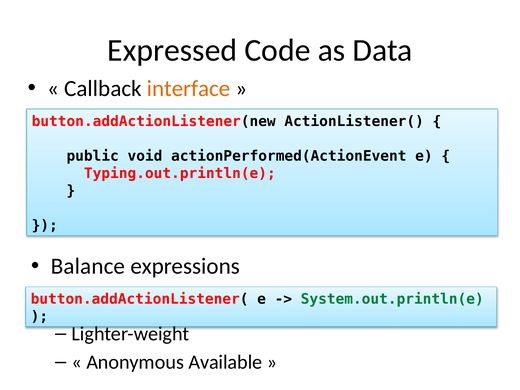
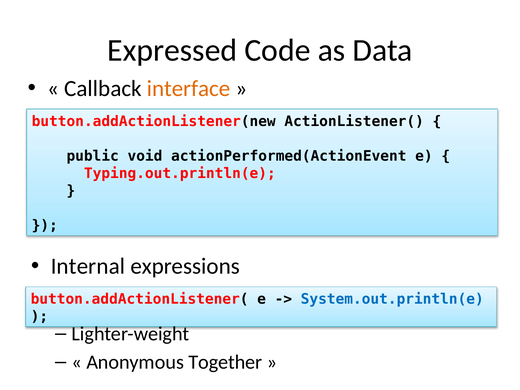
Balance: Balance -> Internal
System.out.println(e colour: green -> blue
Available: Available -> Together
